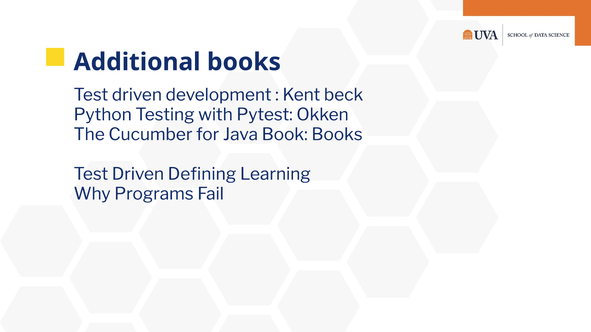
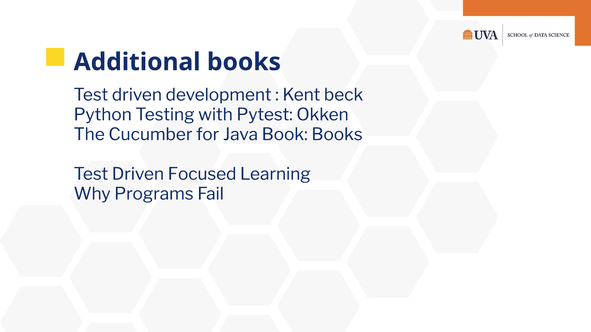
Defining: Defining -> Focused
